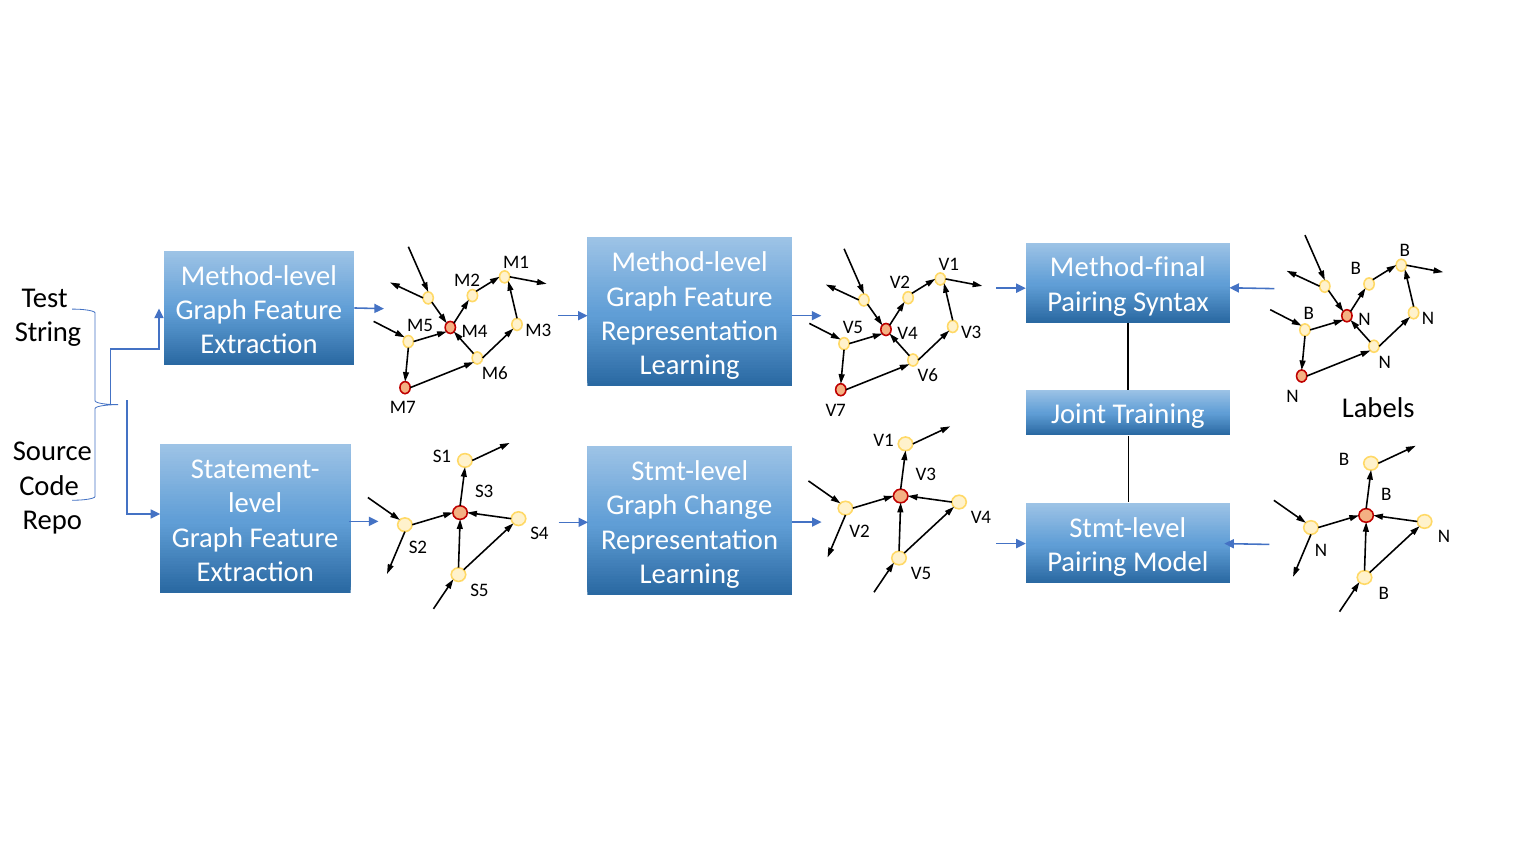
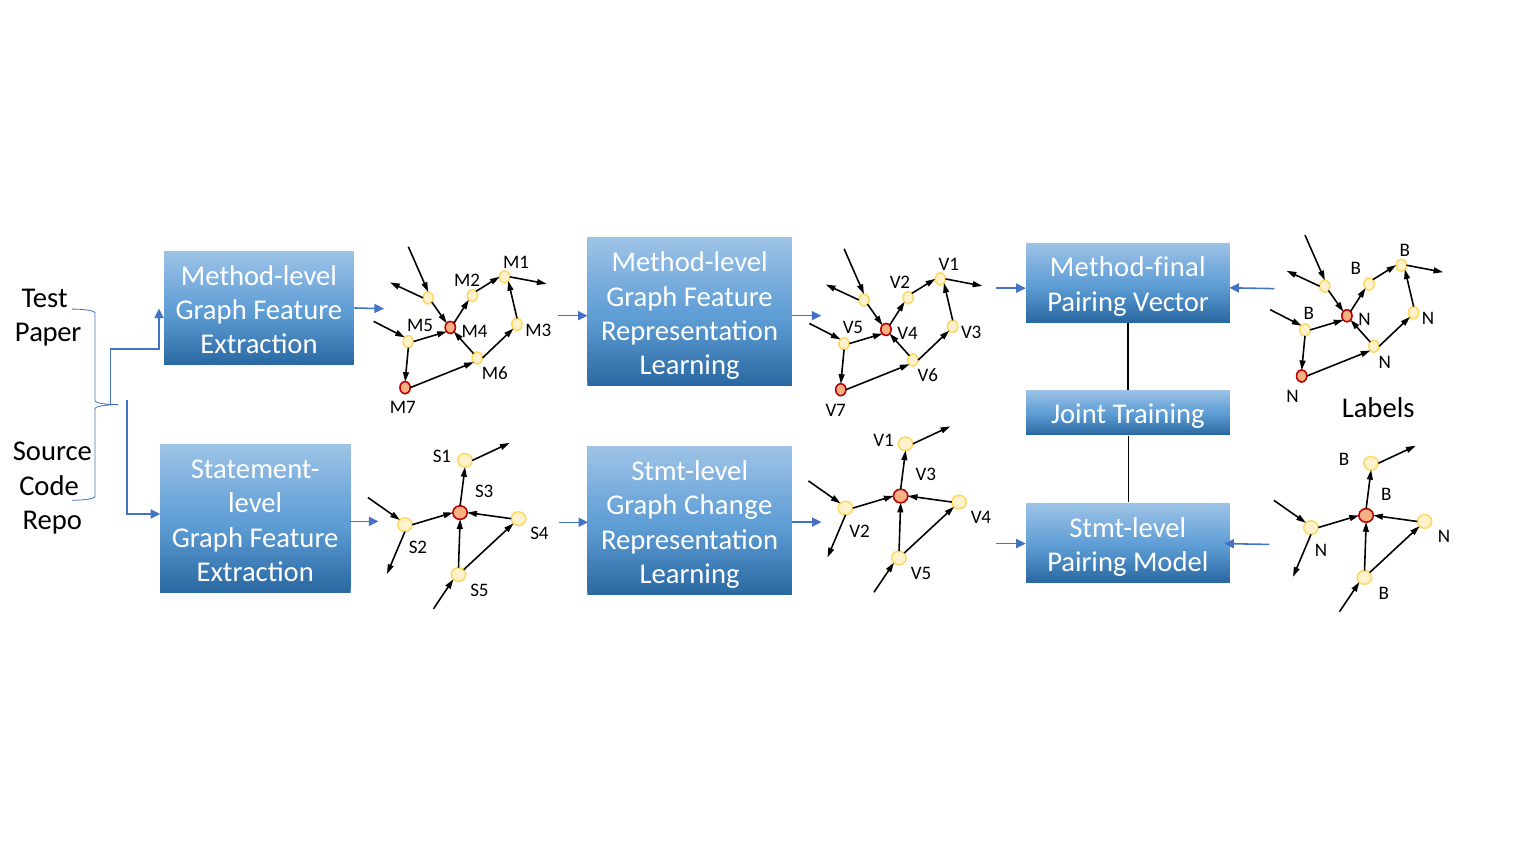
Syntax: Syntax -> Vector
String: String -> Paper
